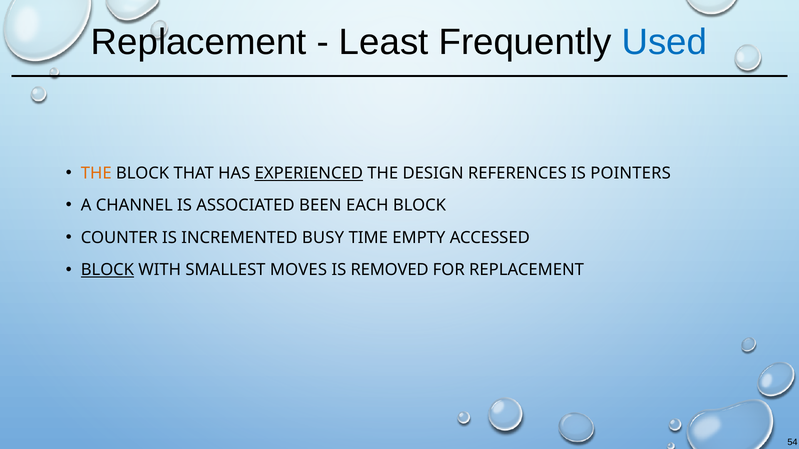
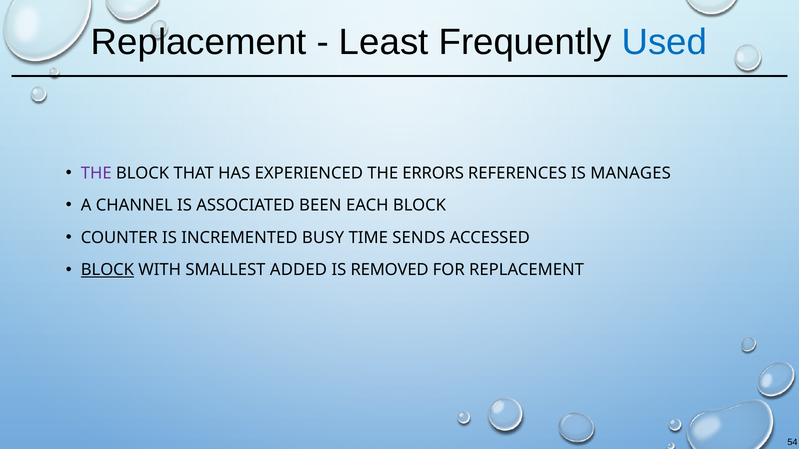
THE at (96, 173) colour: orange -> purple
EXPERIENCED underline: present -> none
DESIGN: DESIGN -> ERRORS
POINTERS: POINTERS -> MANAGES
EMPTY: EMPTY -> SENDS
MOVES: MOVES -> ADDED
